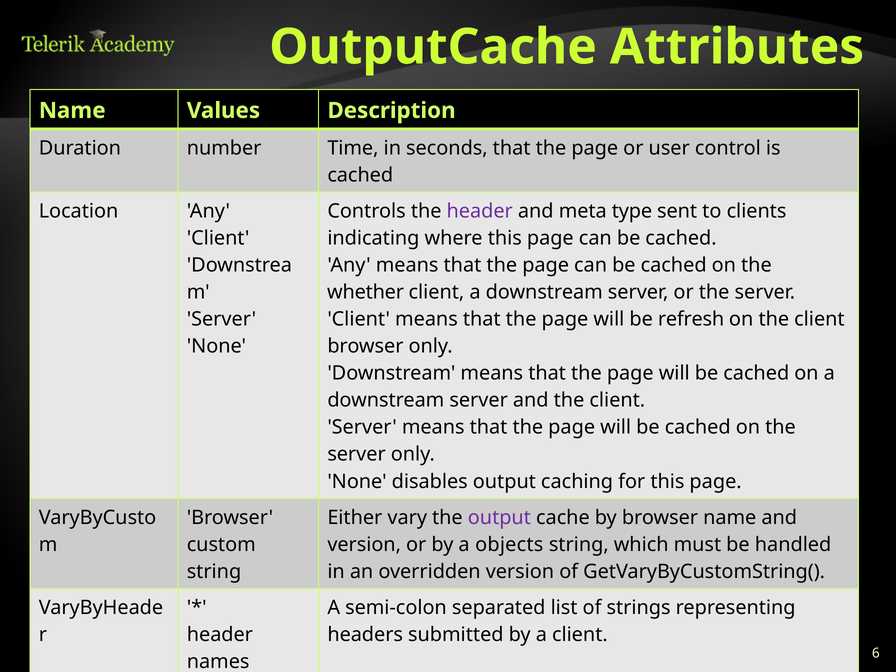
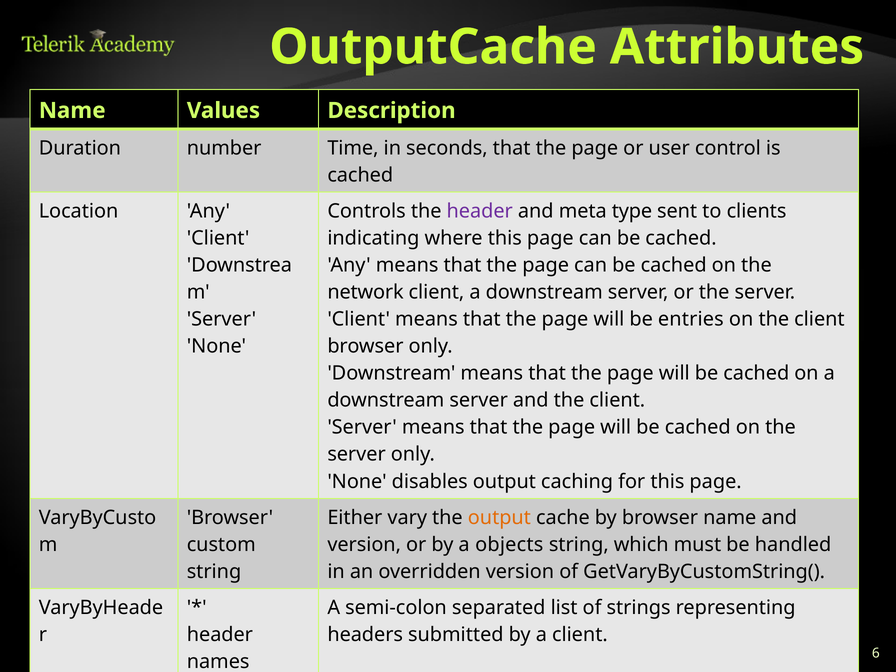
whether: whether -> network
refresh: refresh -> entries
output at (499, 517) colour: purple -> orange
